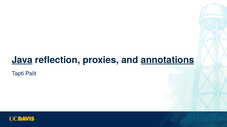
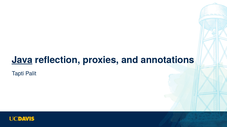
annotations underline: present -> none
